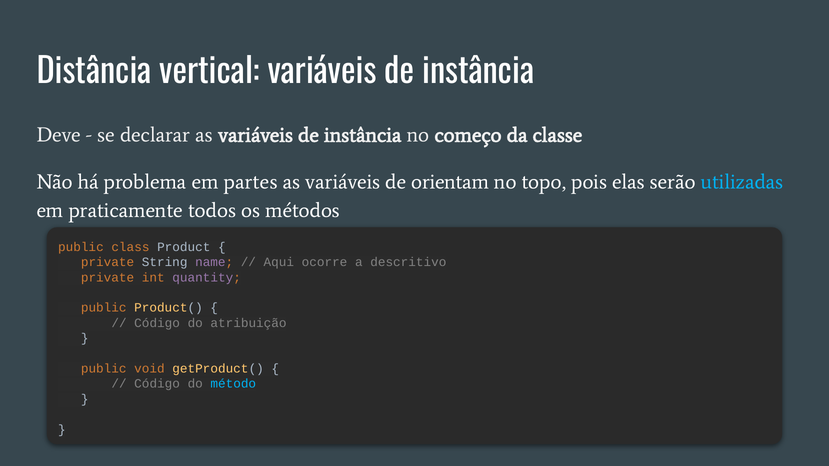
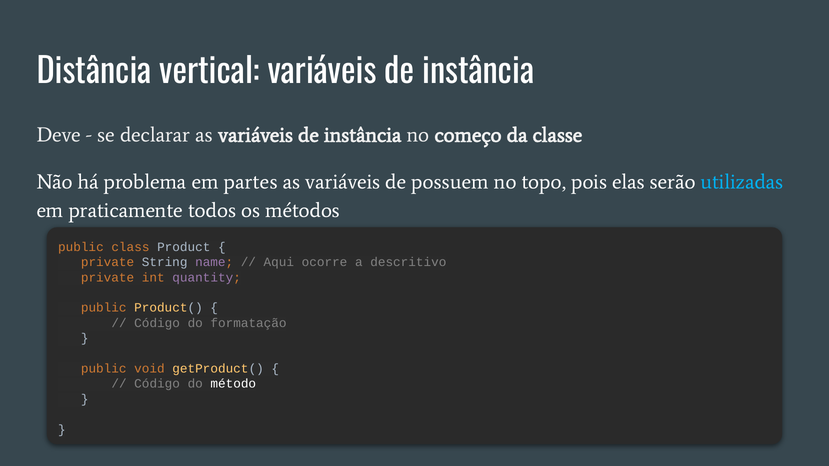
orientam: orientam -> possuem
atribuição: atribuição -> formatação
método colour: light blue -> white
